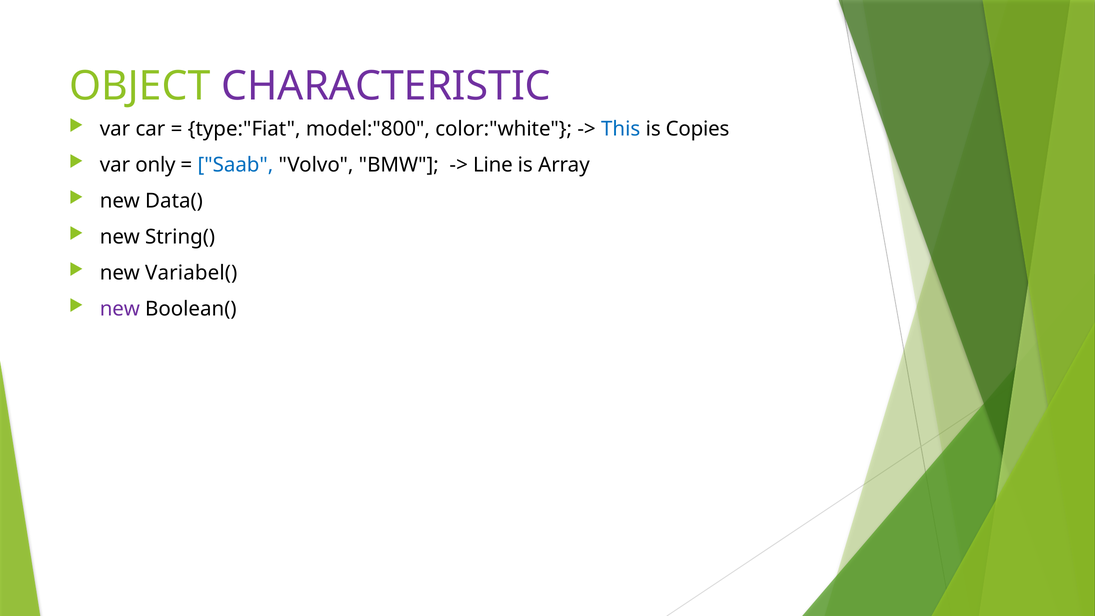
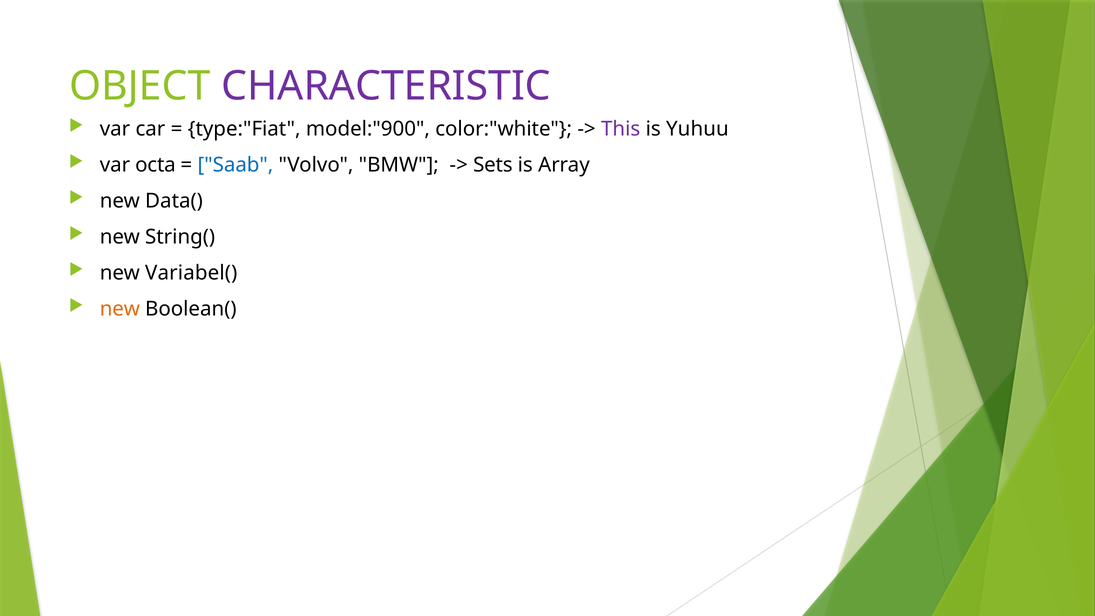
model:"800: model:"800 -> model:"900
This colour: blue -> purple
Copies: Copies -> Yuhuu
only: only -> octa
Line: Line -> Sets
new at (120, 309) colour: purple -> orange
